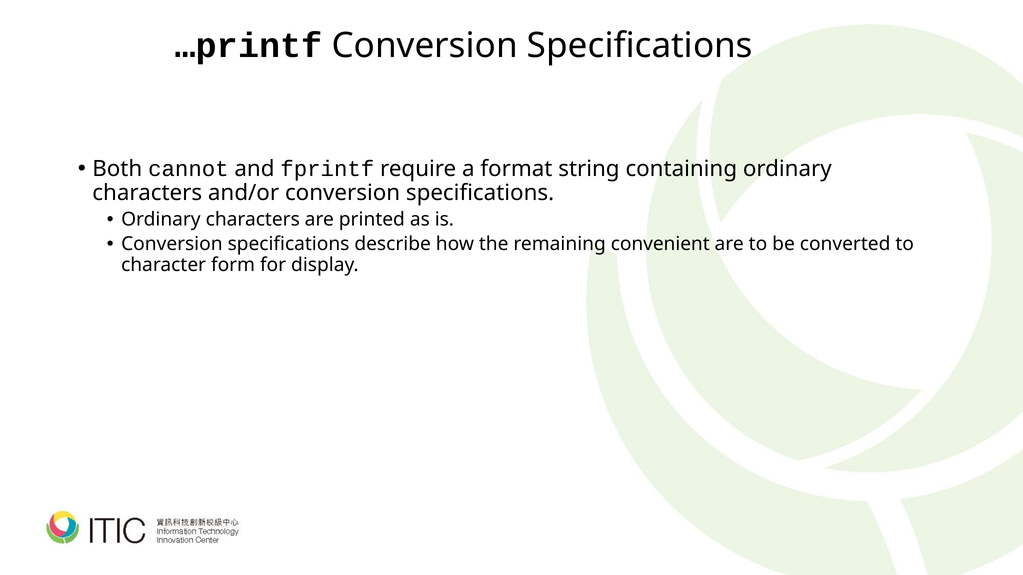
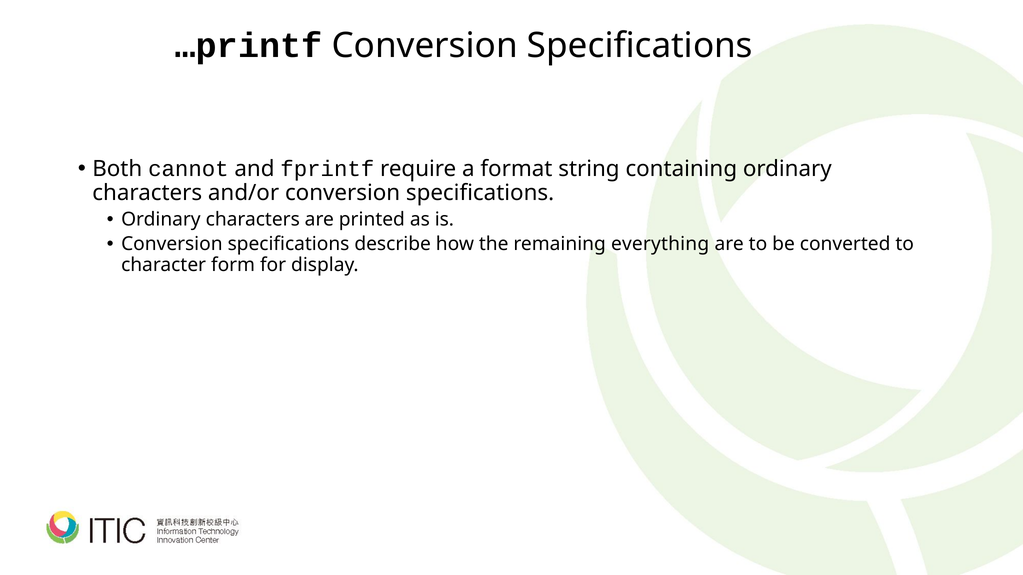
convenient: convenient -> everything
